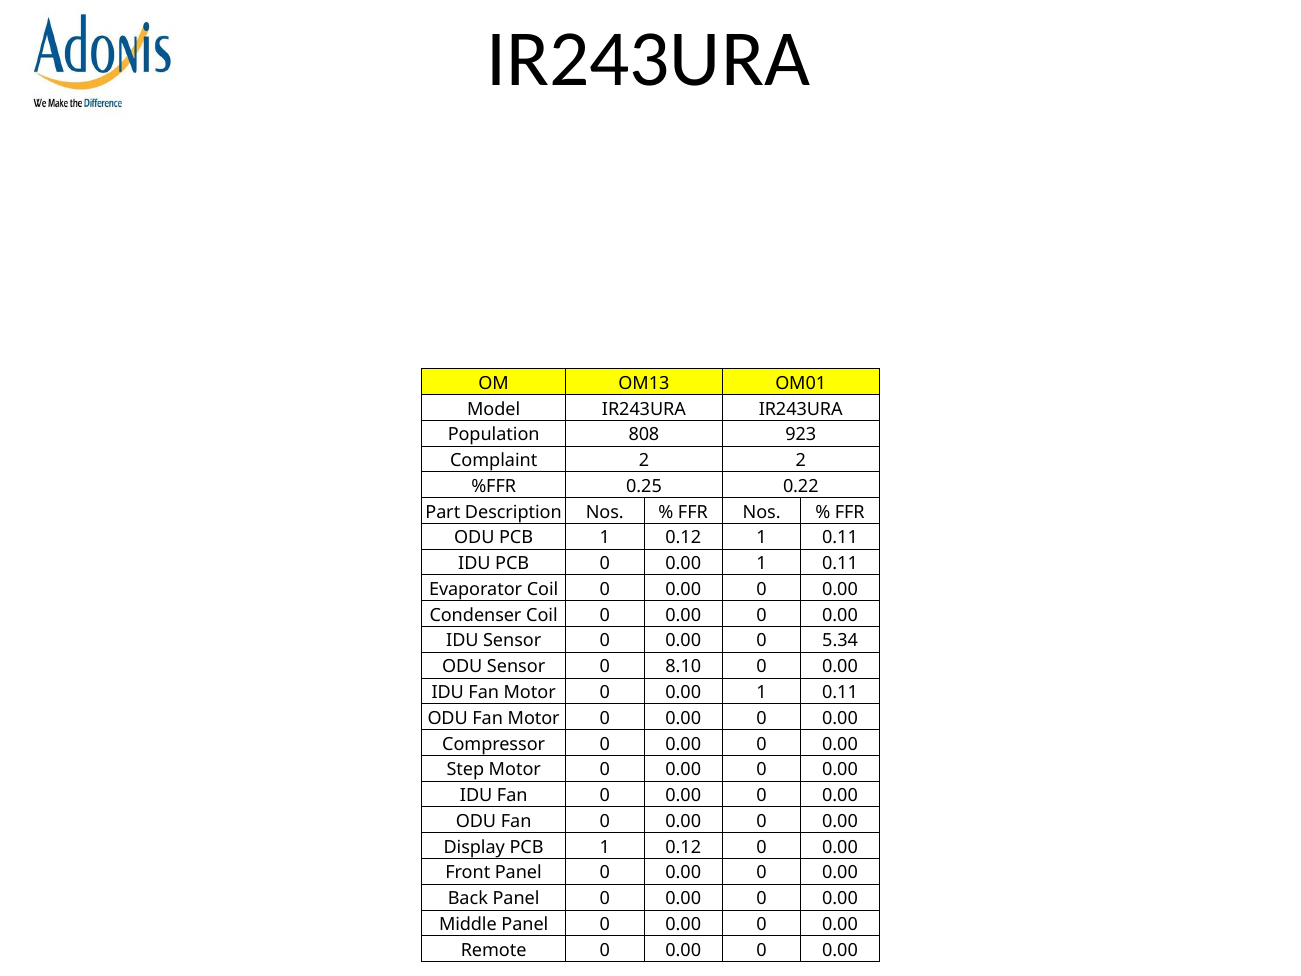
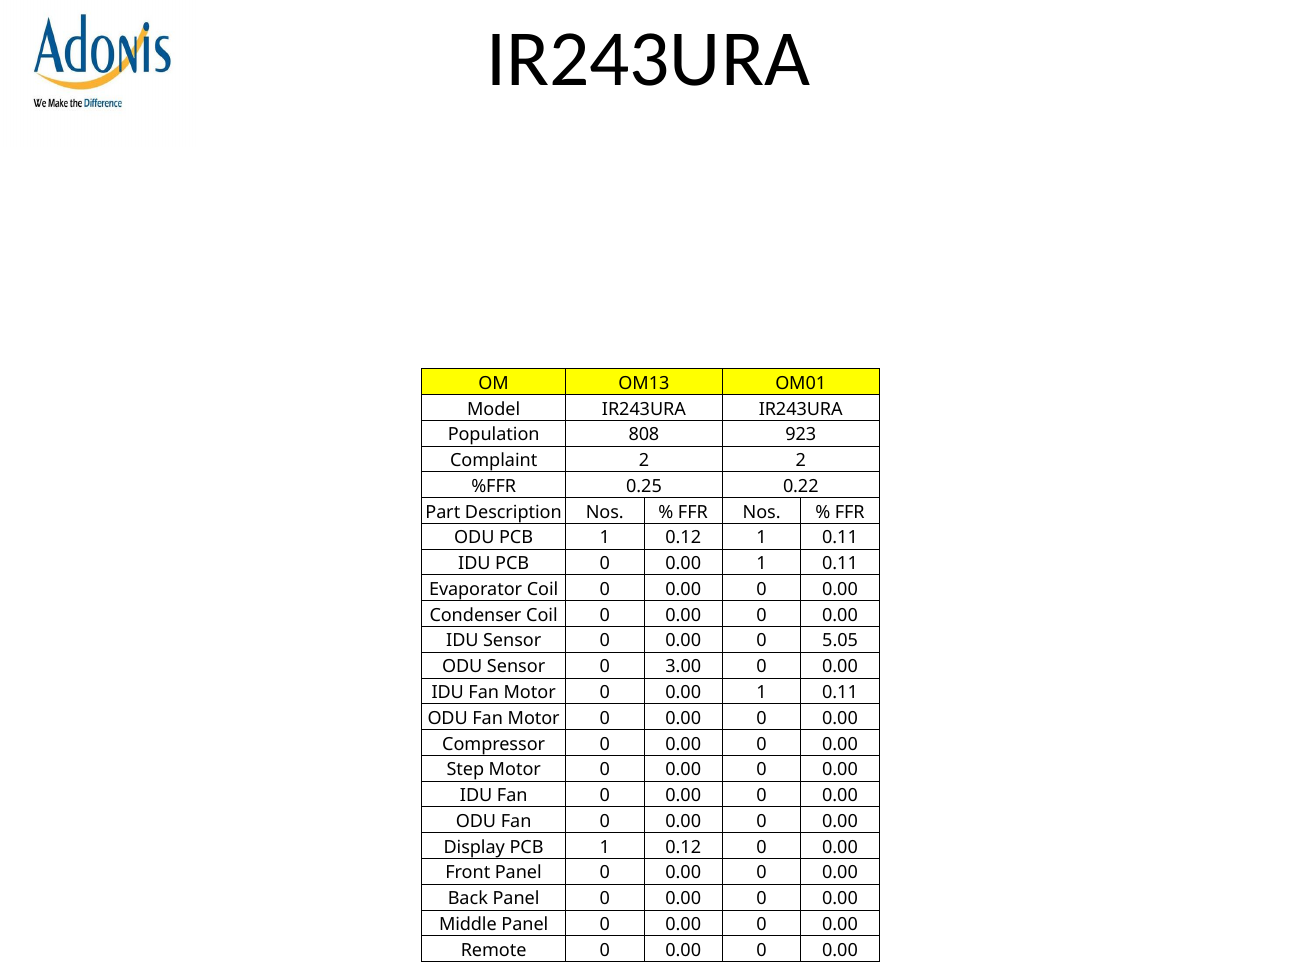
5.34: 5.34 -> 5.05
8.10: 8.10 -> 3.00
